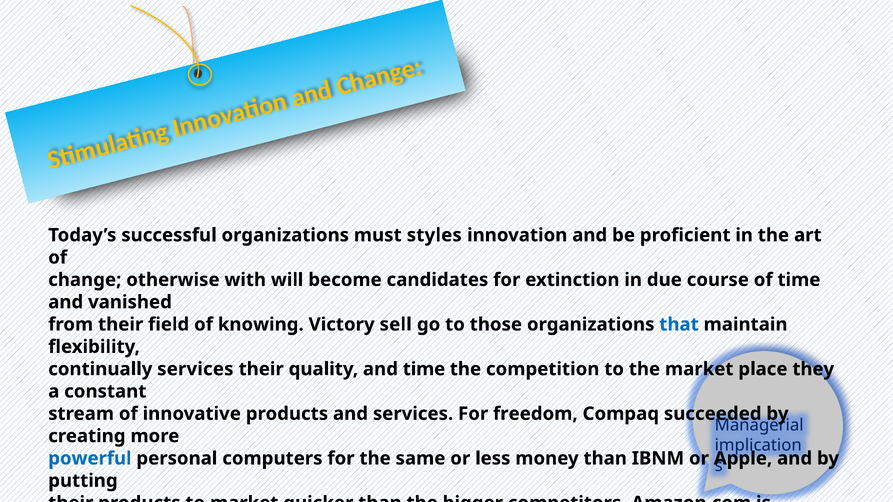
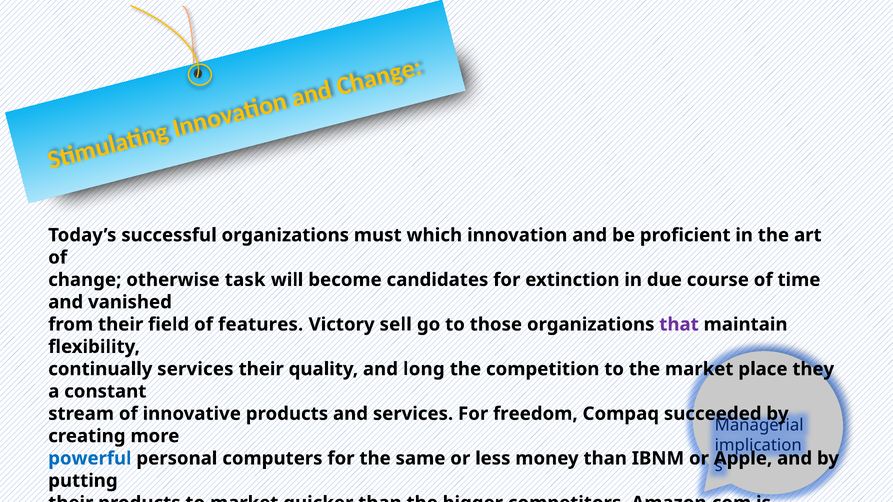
styles: styles -> which
with: with -> task
knowing: knowing -> features
that colour: blue -> purple
and time: time -> long
